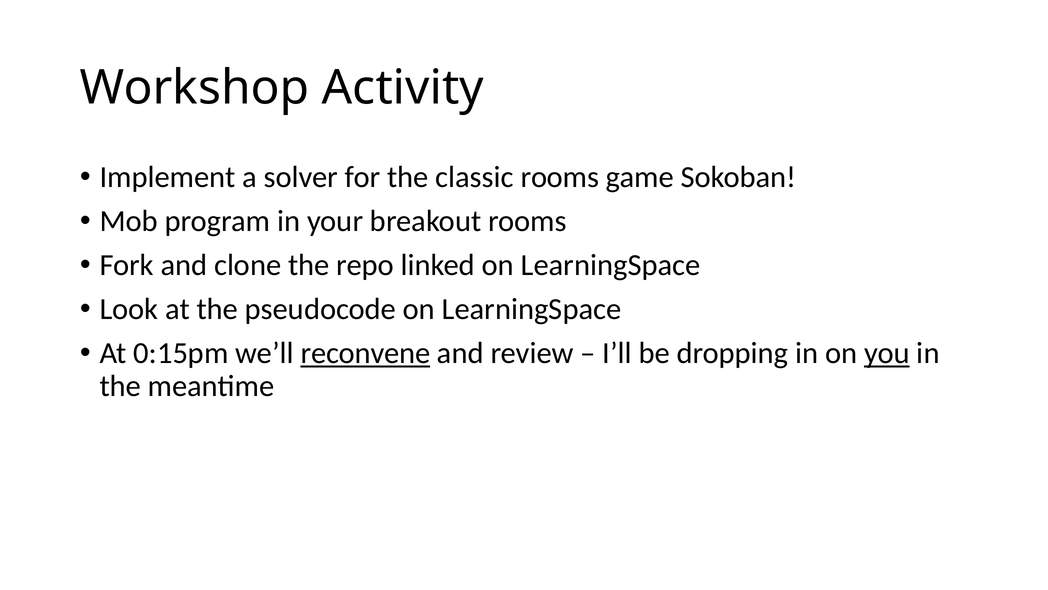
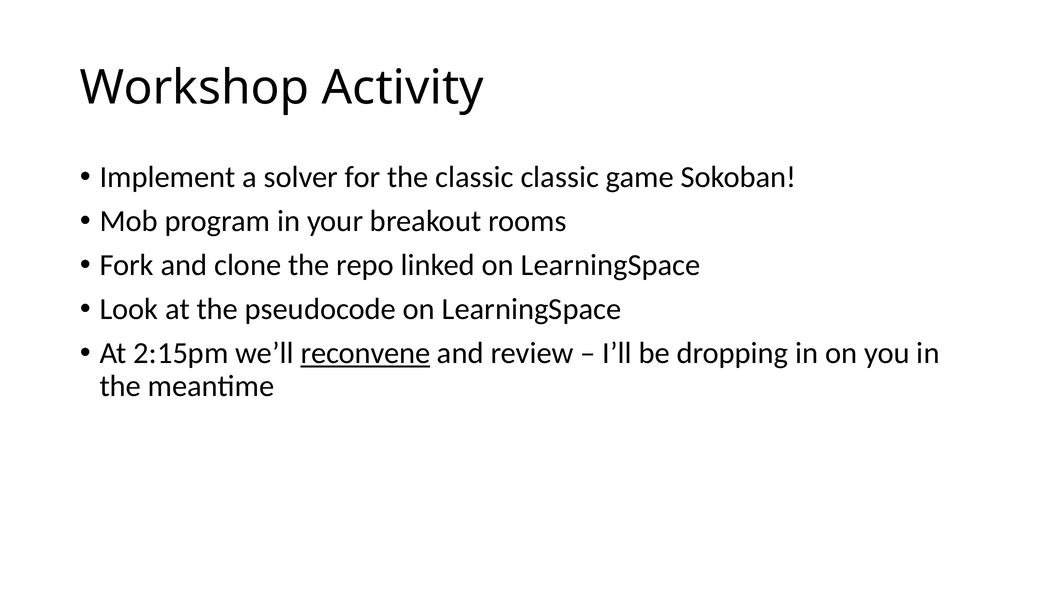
classic rooms: rooms -> classic
0:15pm: 0:15pm -> 2:15pm
you underline: present -> none
